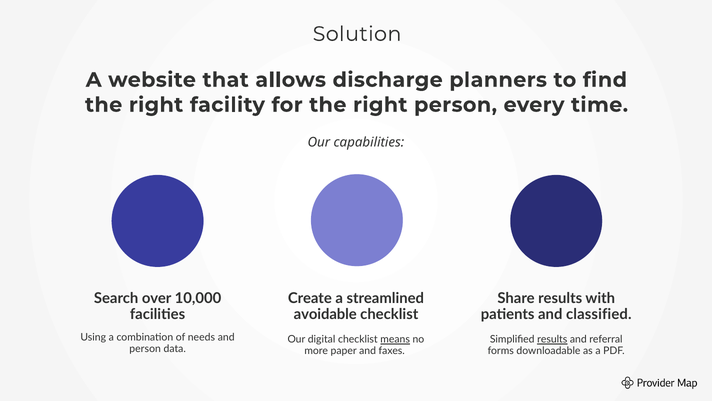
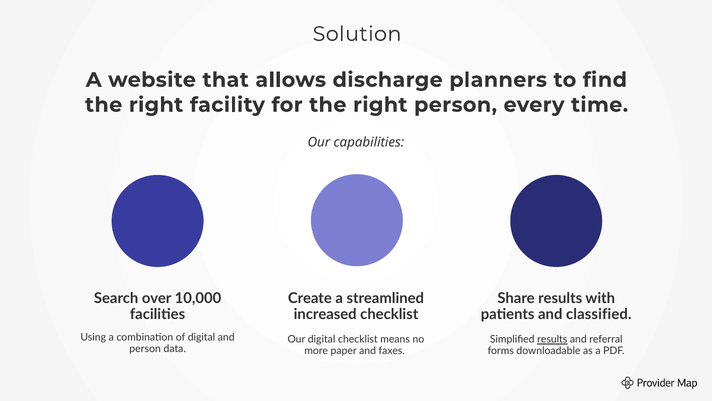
avoidable: avoidable -> increased
of needs: needs -> digital
means underline: present -> none
